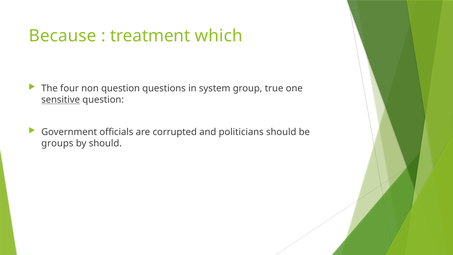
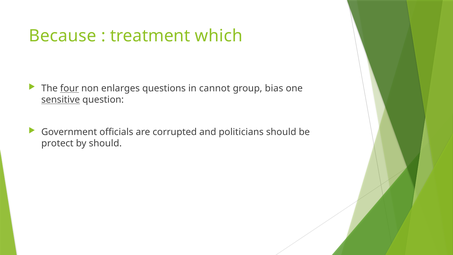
four underline: none -> present
non question: question -> enlarges
system: system -> cannot
true: true -> bias
groups: groups -> protect
